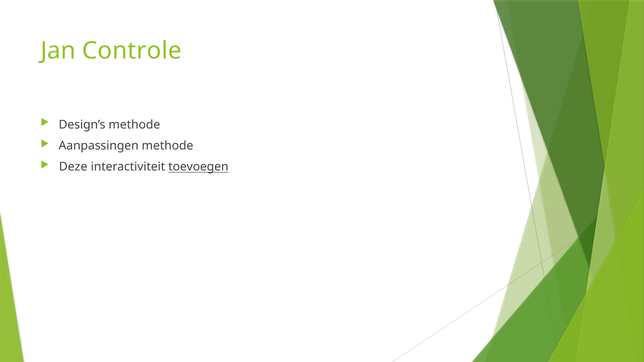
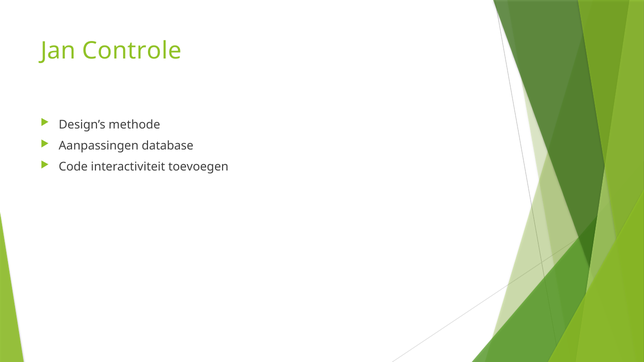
Aanpassingen methode: methode -> database
Deze: Deze -> Code
toevoegen underline: present -> none
